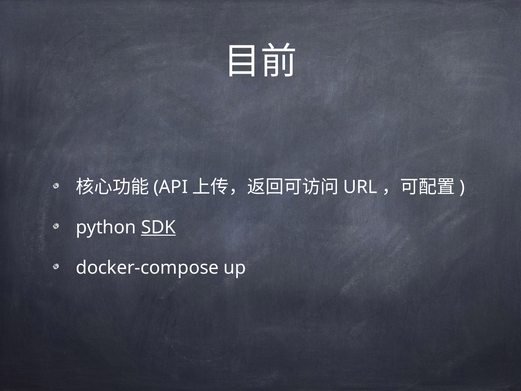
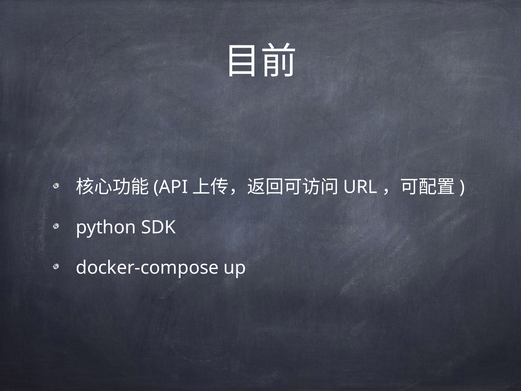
SDK underline: present -> none
